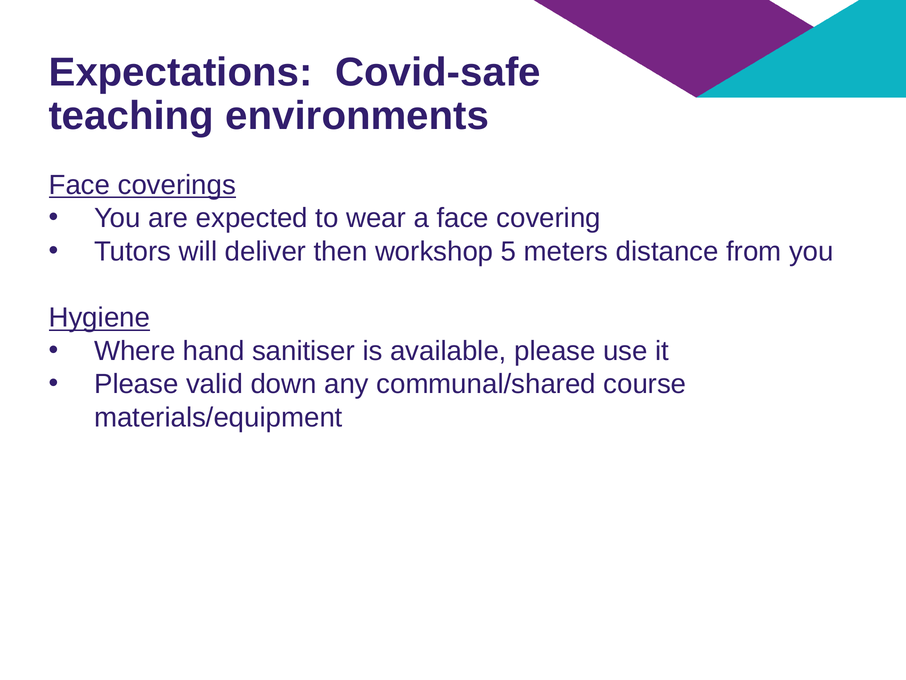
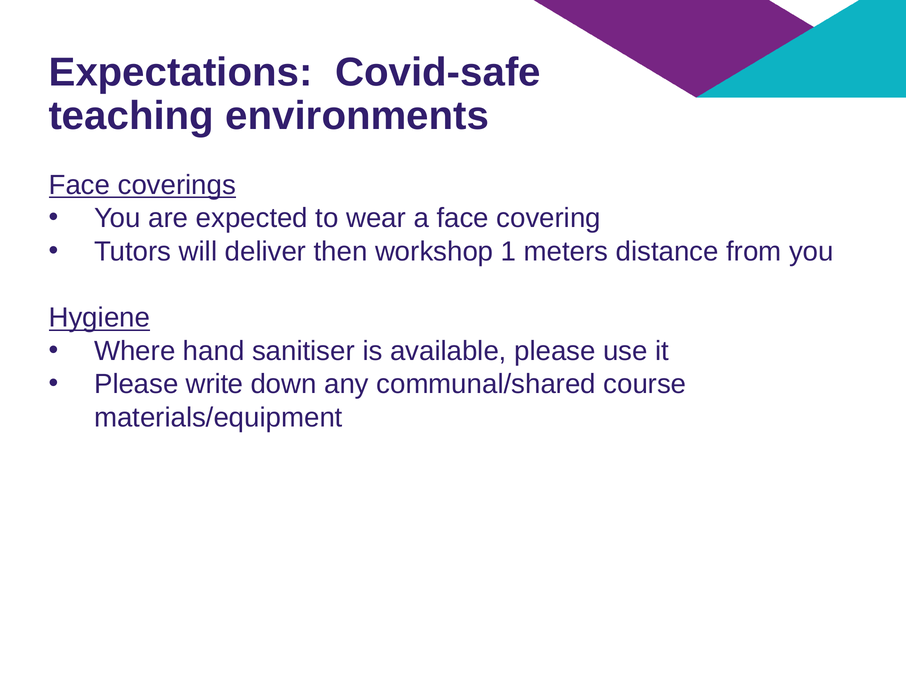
5: 5 -> 1
valid: valid -> write
